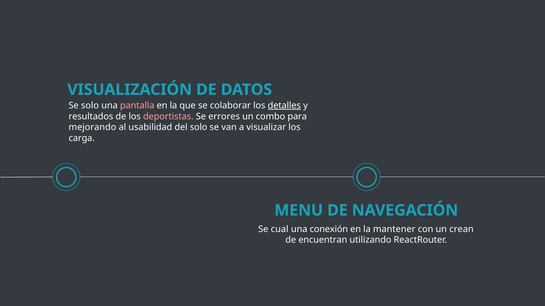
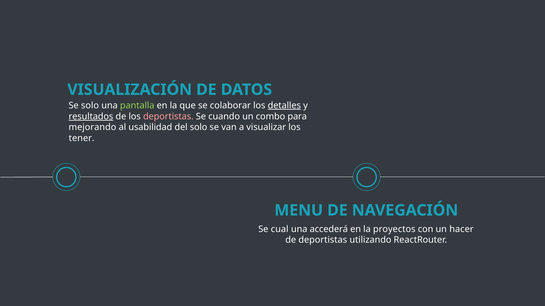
pantalla colour: pink -> light green
resultados underline: none -> present
errores: errores -> cuando
carga: carga -> tener
conexión: conexión -> accederá
mantener: mantener -> proyectos
crean: crean -> hacer
de encuentran: encuentran -> deportistas
